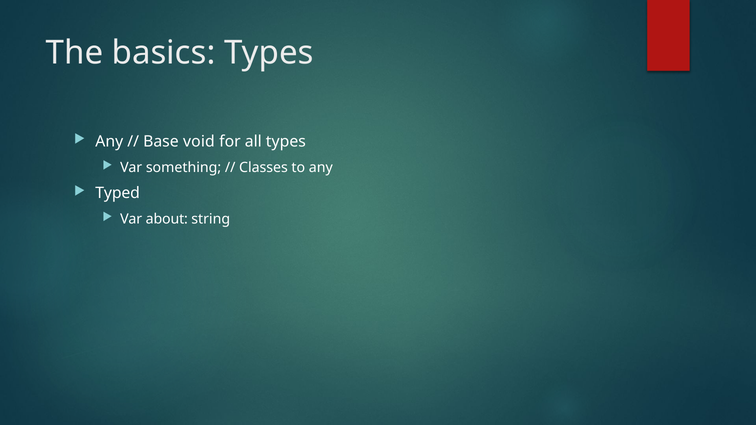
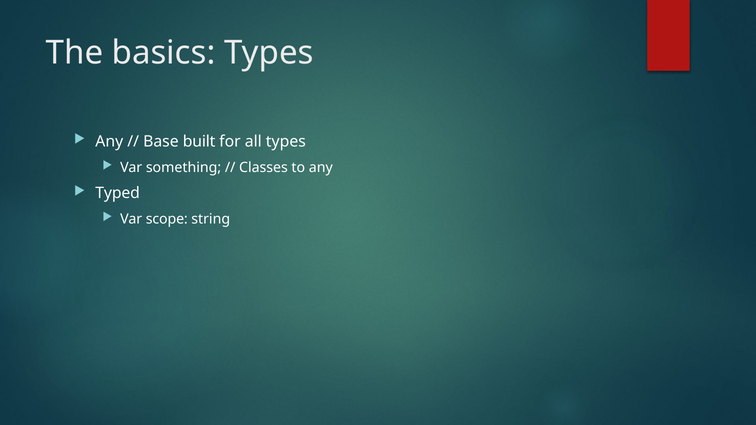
void: void -> built
about: about -> scope
